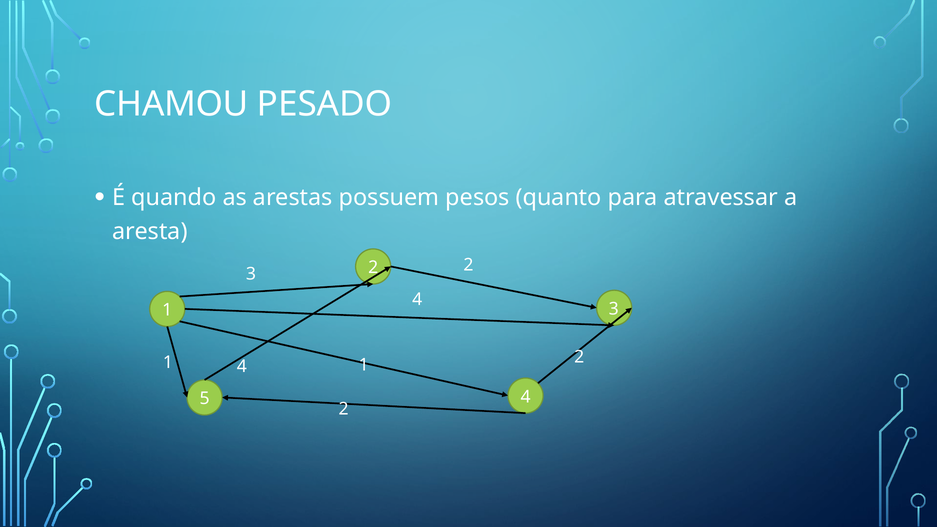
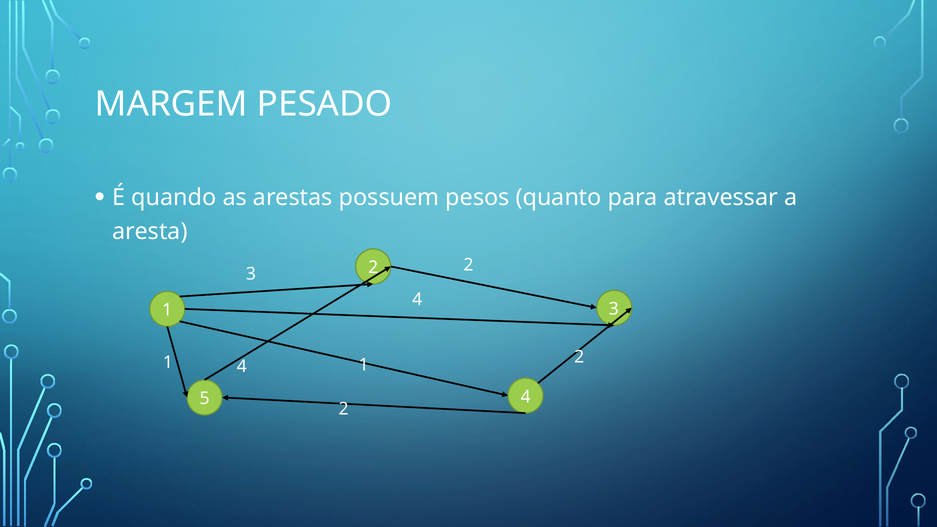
CHAMOU: CHAMOU -> MARGEM
